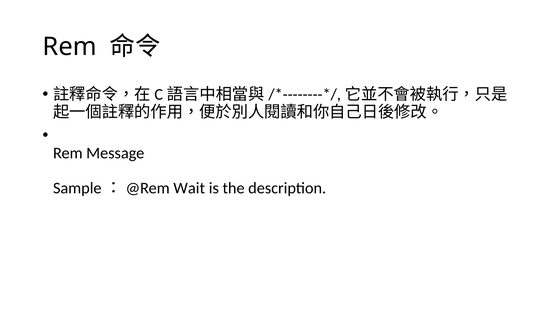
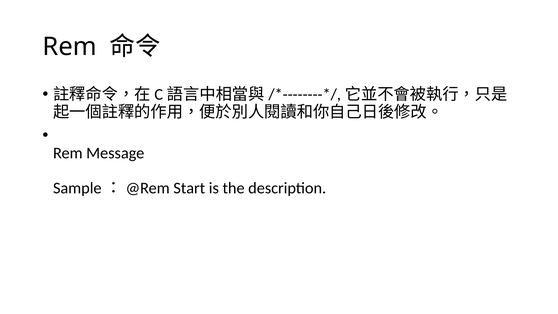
Wait: Wait -> Start
